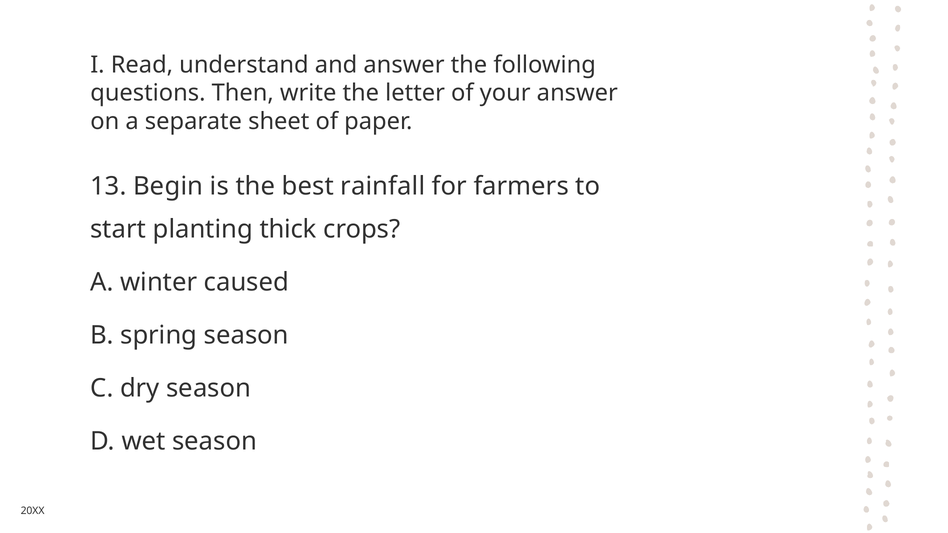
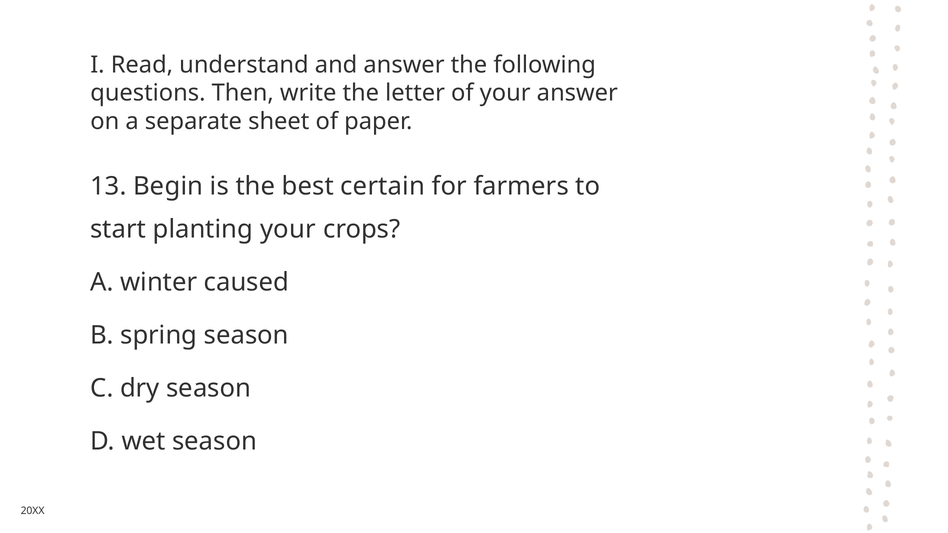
rainfall: rainfall -> certain
planting thick: thick -> your
